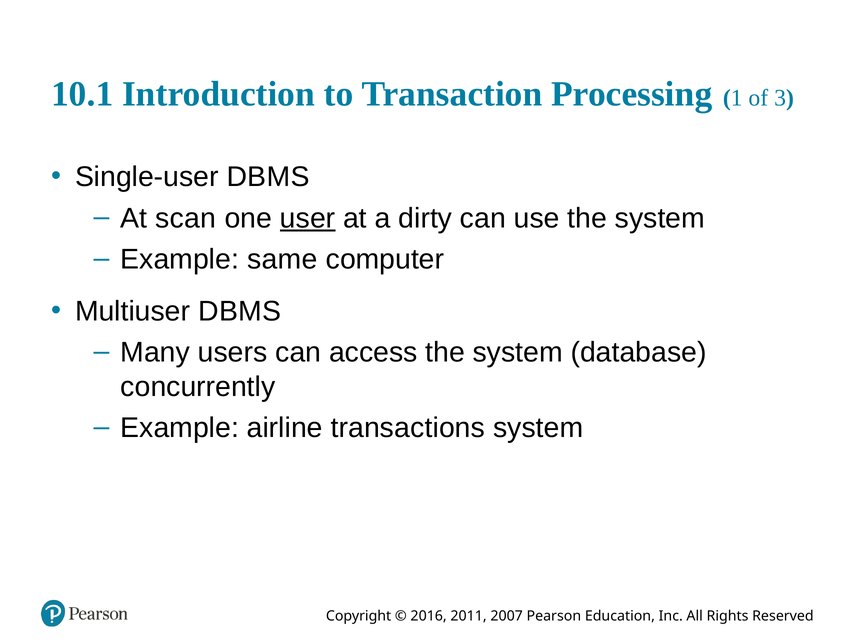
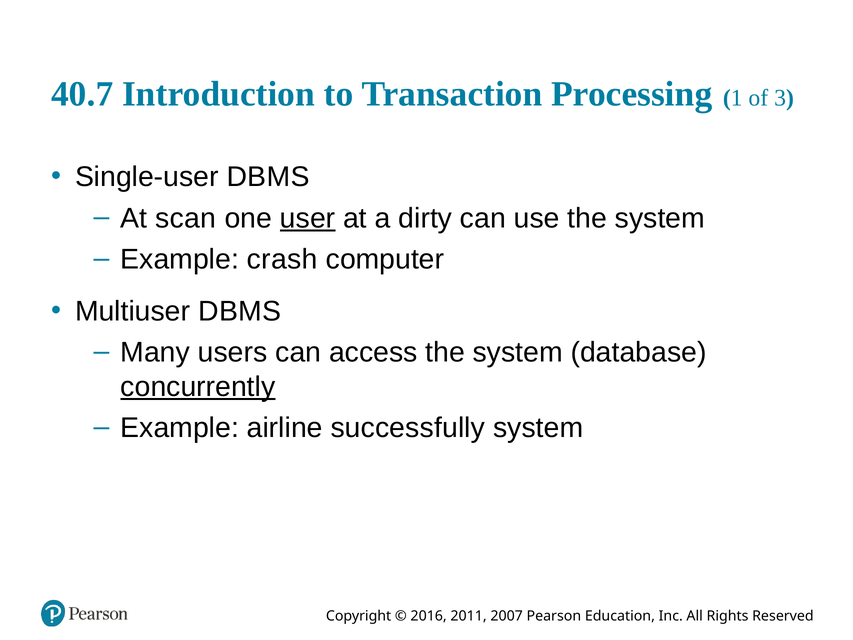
10.1: 10.1 -> 40.7
same: same -> crash
concurrently underline: none -> present
transactions: transactions -> successfully
